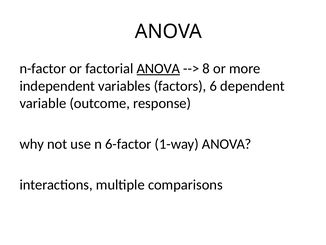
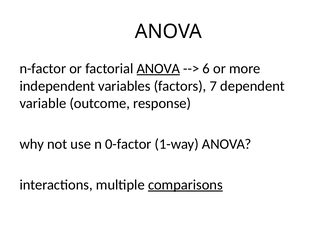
8: 8 -> 6
6: 6 -> 7
6-factor: 6-factor -> 0-factor
comparisons underline: none -> present
